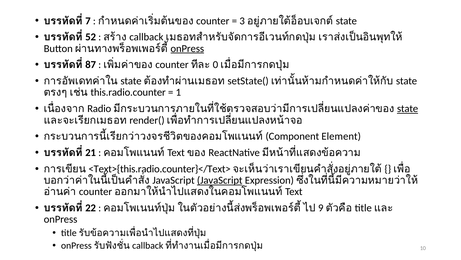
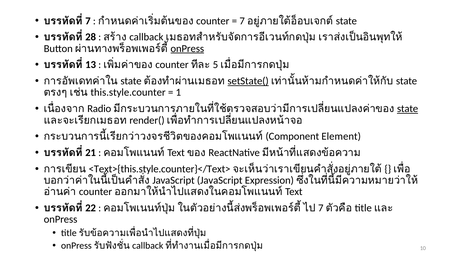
3 at (242, 21): 3 -> 7
52: 52 -> 28
87: 87 -> 13
0: 0 -> 5
setState( underline: none -> present
this.radio.counter: this.radio.counter -> this.style.counter
<Text>{this.radio.counter}</Text>: <Text>{this.radio.counter}</Text> -> <Text>{this.style.counter}</Text>
JavaScript at (220, 180) underline: present -> none
9 at (321, 208): 9 -> 7
